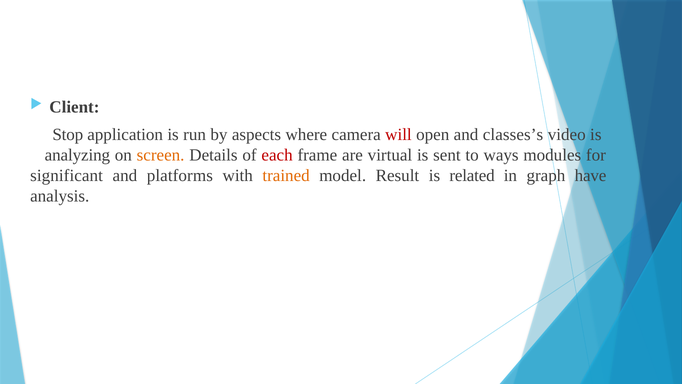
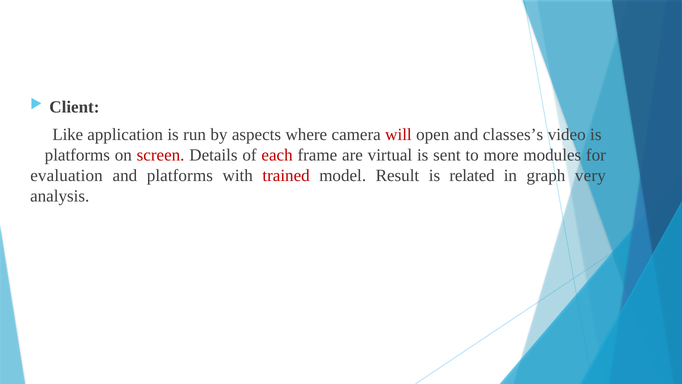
Stop: Stop -> Like
analyzing at (77, 155): analyzing -> platforms
screen colour: orange -> red
ways: ways -> more
significant: significant -> evaluation
trained colour: orange -> red
have: have -> very
